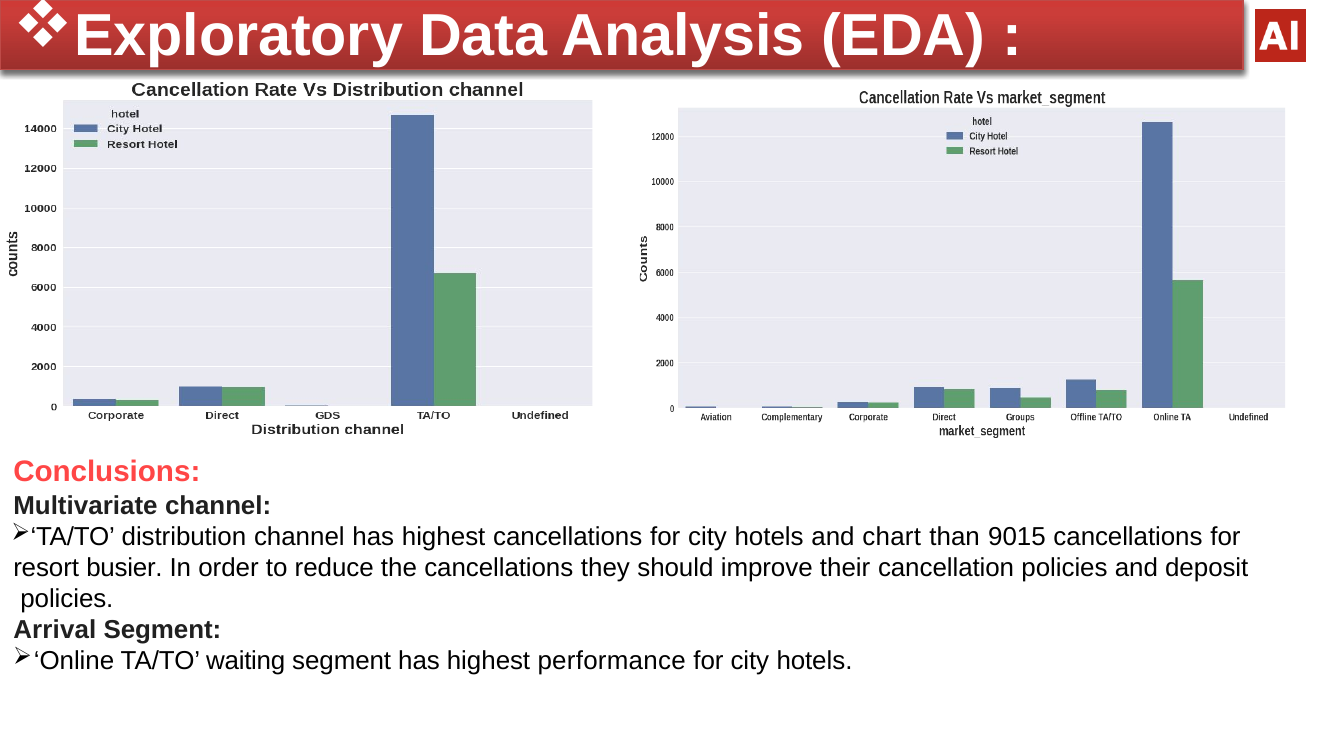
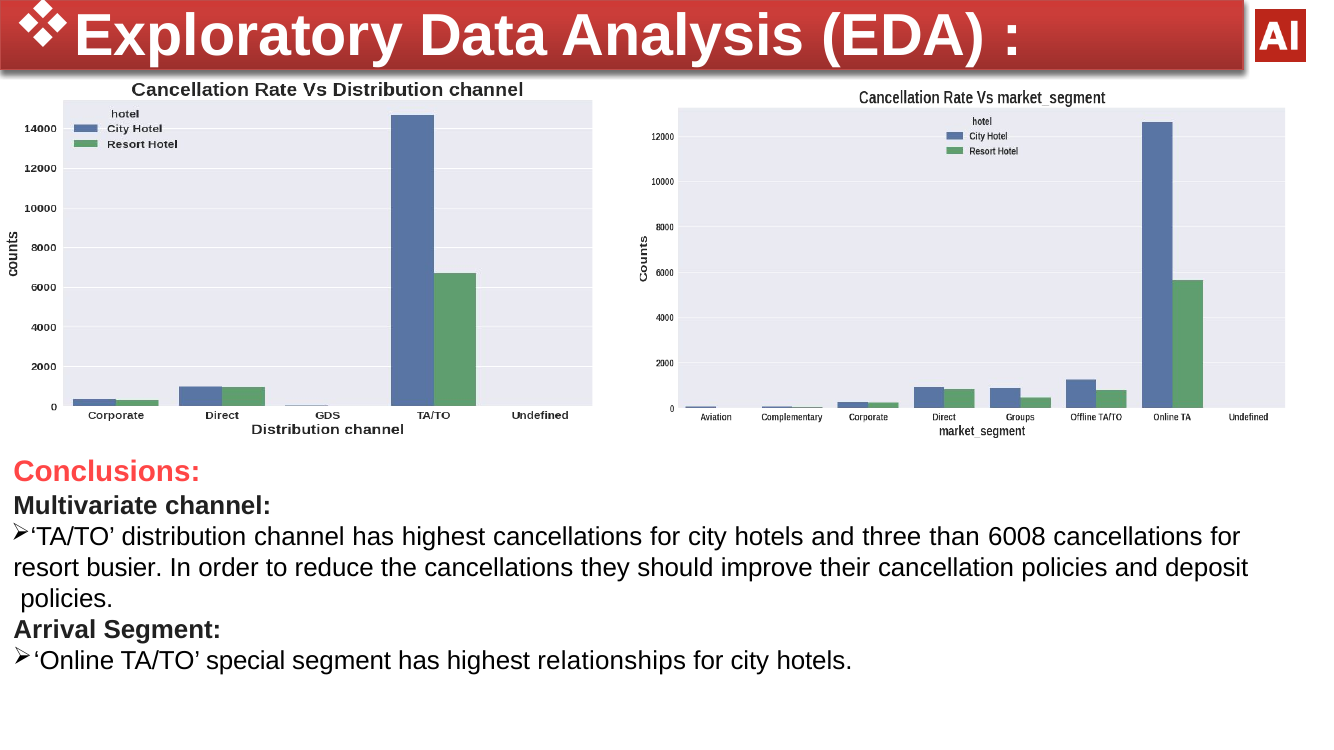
chart: chart -> three
9015: 9015 -> 6008
waiting: waiting -> special
performance: performance -> relationships
